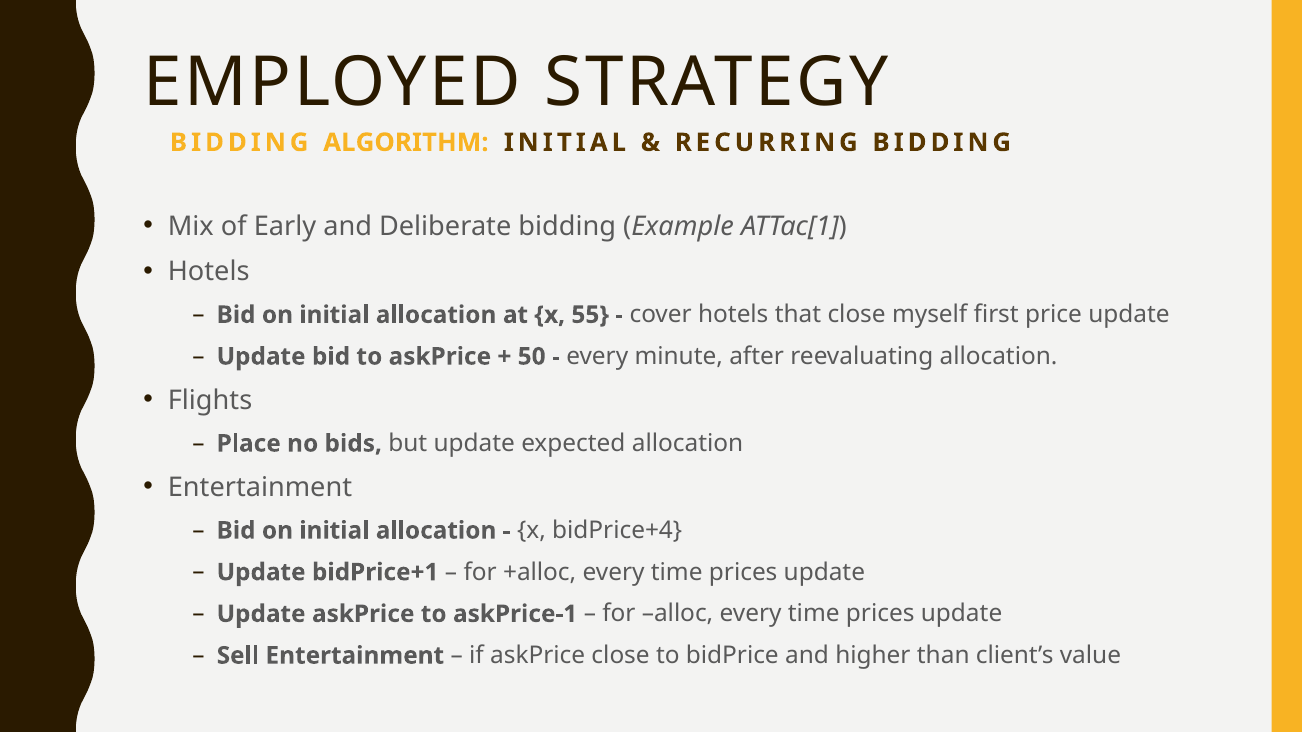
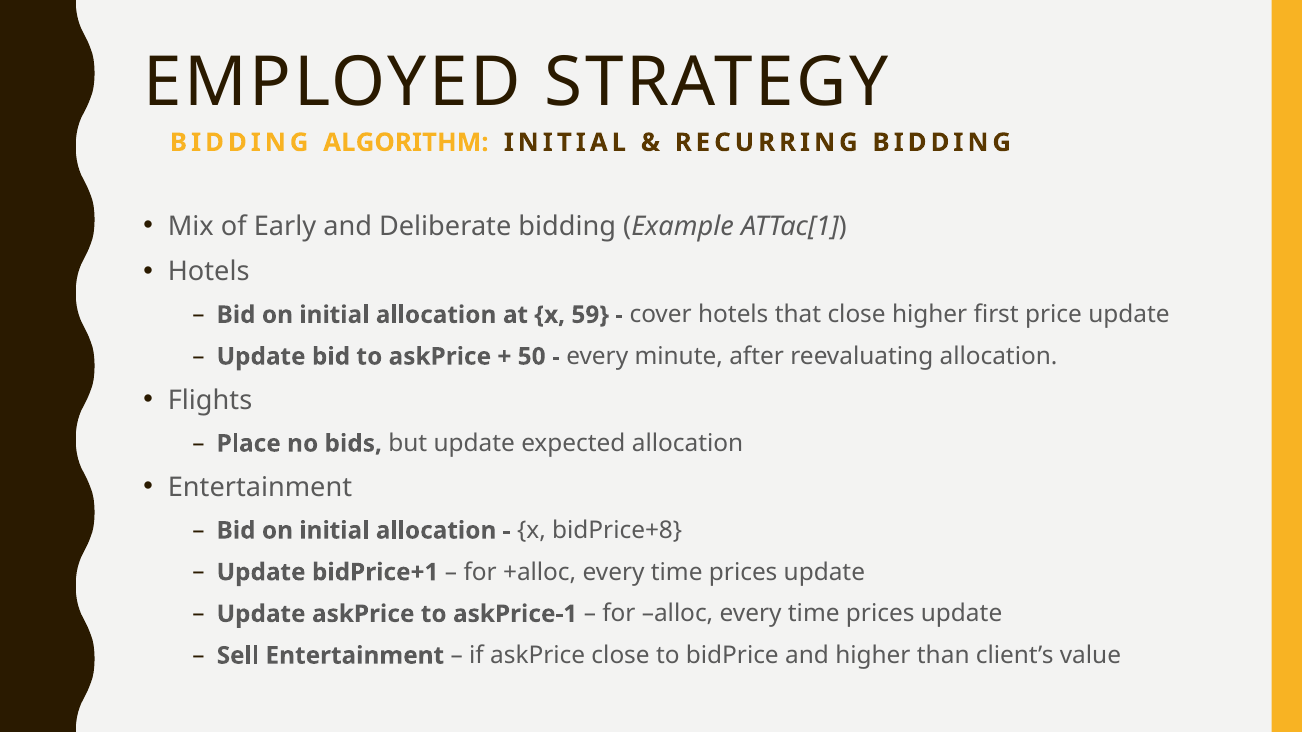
55: 55 -> 59
close myself: myself -> higher
bidPrice+4: bidPrice+4 -> bidPrice+8
